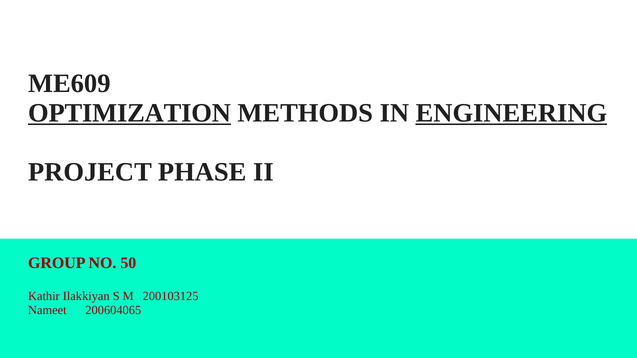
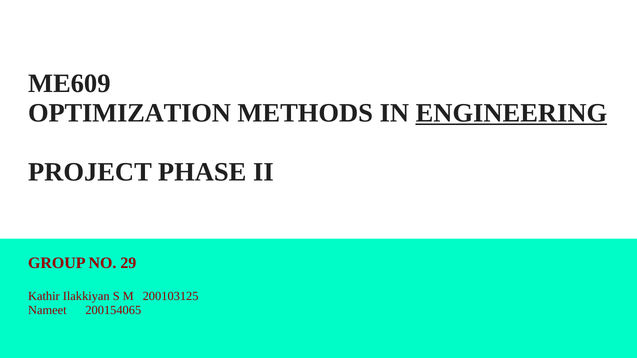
OPTIMIZATION underline: present -> none
50: 50 -> 29
200604065: 200604065 -> 200154065
